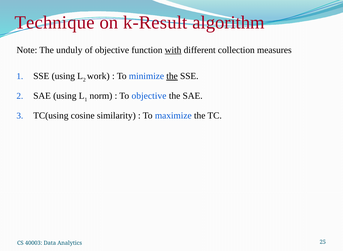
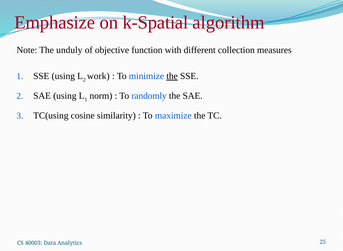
Technique: Technique -> Emphasize
k-Result: k-Result -> k-Spatial
with underline: present -> none
To objective: objective -> randomly
